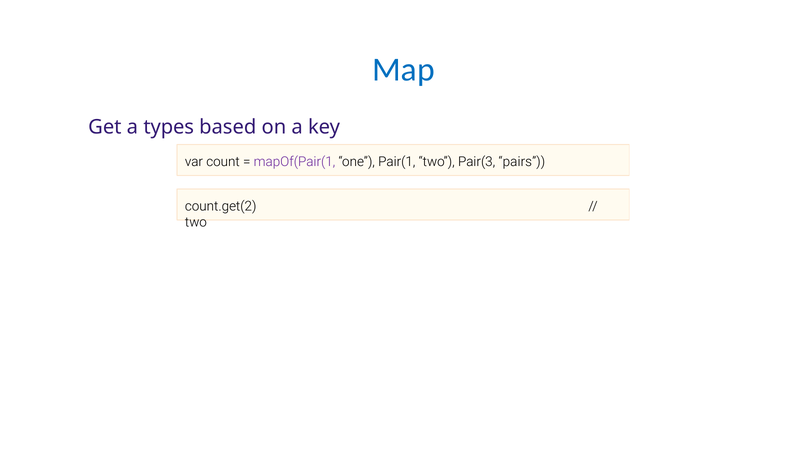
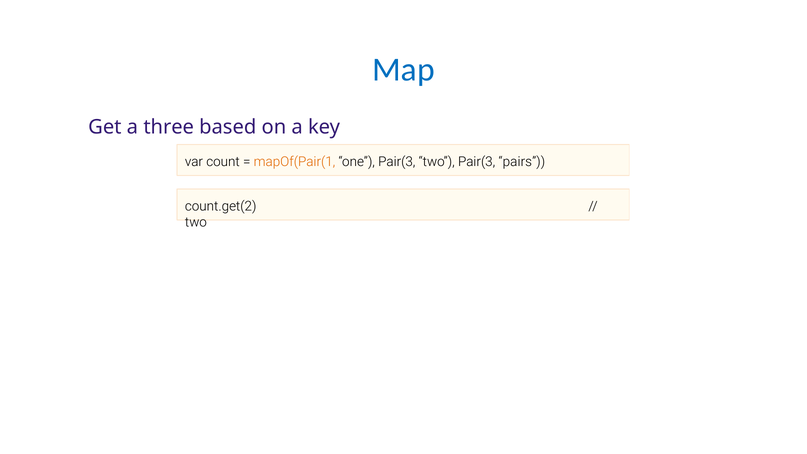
types: types -> three
mapOf(Pair(1 colour: purple -> orange
one Pair(1: Pair(1 -> Pair(3
